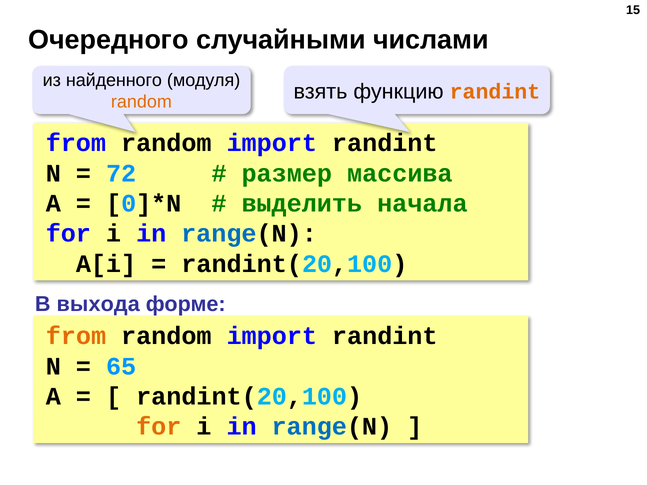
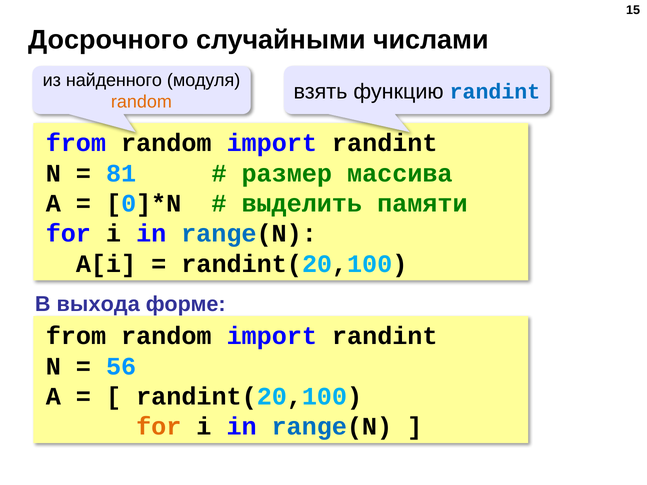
Очередного: Очередного -> Досрочного
randint at (495, 92) colour: orange -> blue
72: 72 -> 81
начала: начала -> памяти
from at (76, 336) colour: orange -> black
65: 65 -> 56
